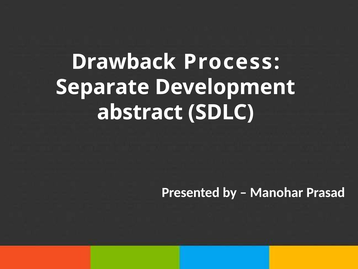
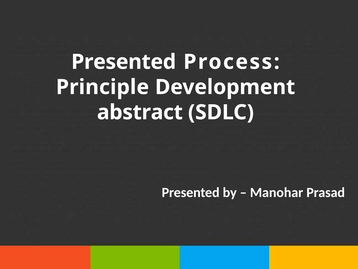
Drawback at (124, 62): Drawback -> Presented
Separate: Separate -> Principle
